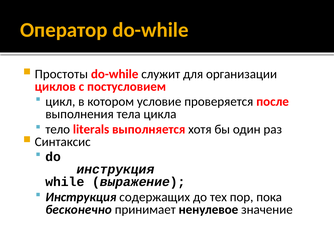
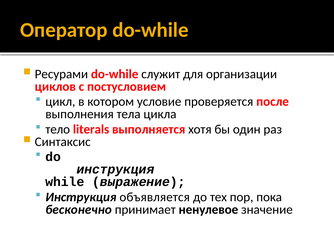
Простоты: Простоты -> Ресурами
содержащих: содержащих -> объявляется
